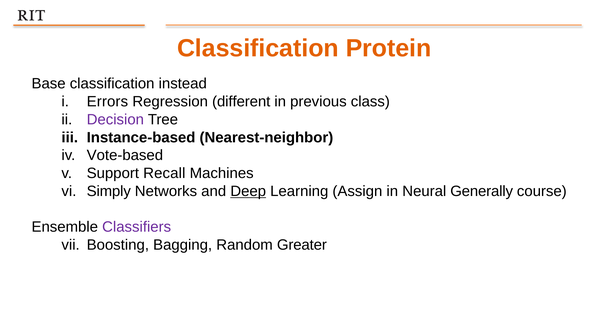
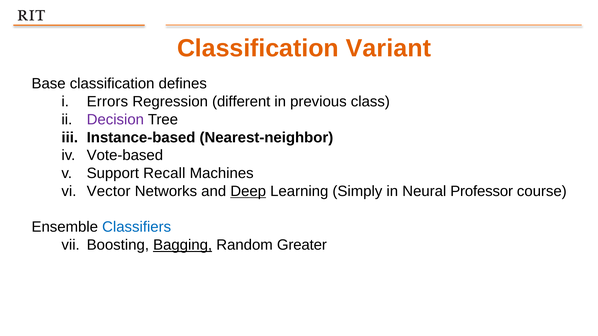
Protein: Protein -> Variant
instead: instead -> defines
Simply: Simply -> Vector
Assign: Assign -> Simply
Generally: Generally -> Professor
Classifiers colour: purple -> blue
Bagging underline: none -> present
